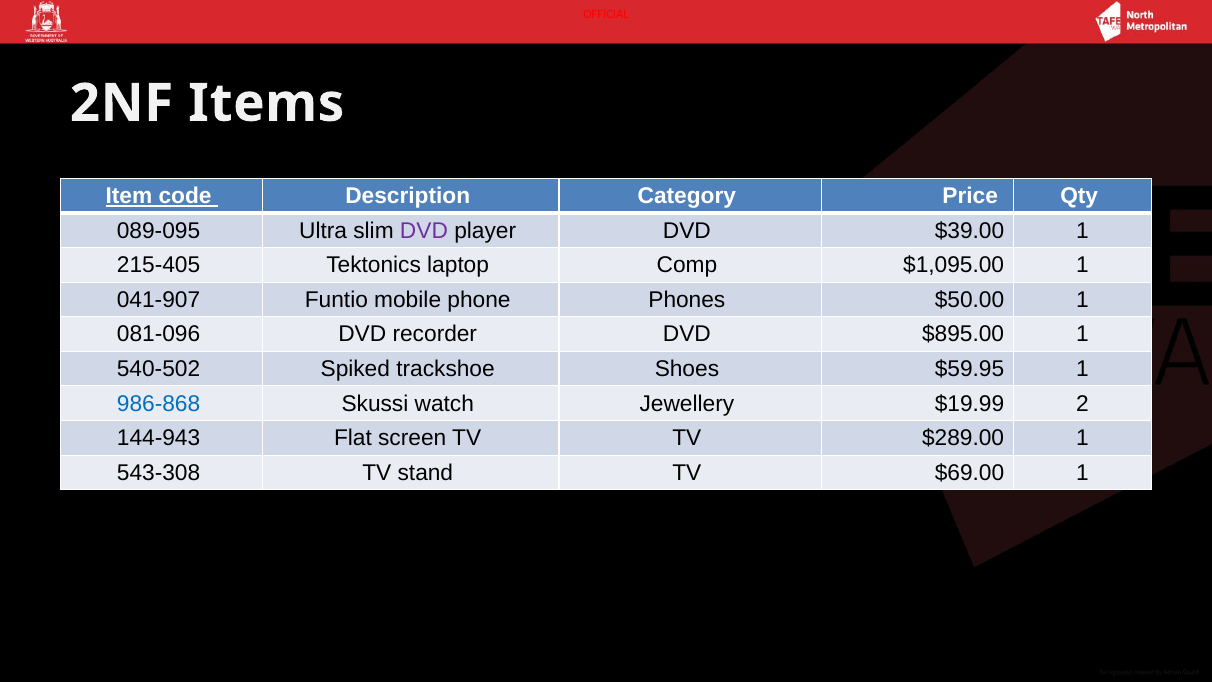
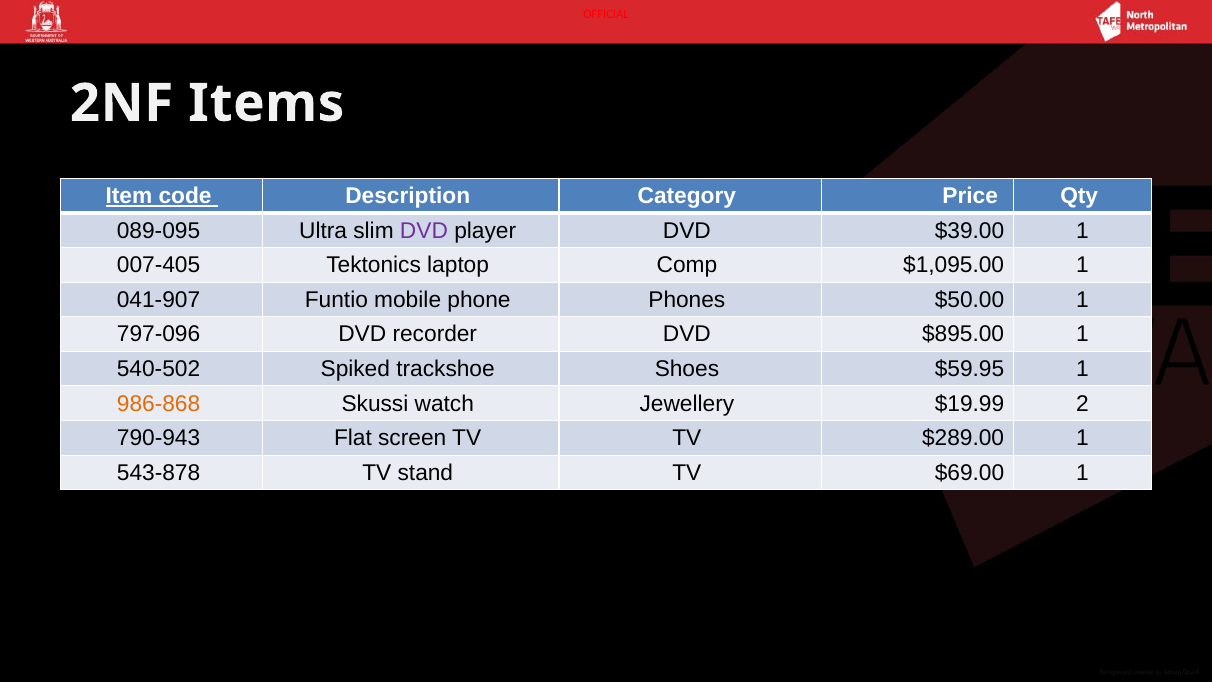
215-405: 215-405 -> 007-405
081-096: 081-096 -> 797-096
986-868 colour: blue -> orange
144-943: 144-943 -> 790-943
543-308: 543-308 -> 543-878
